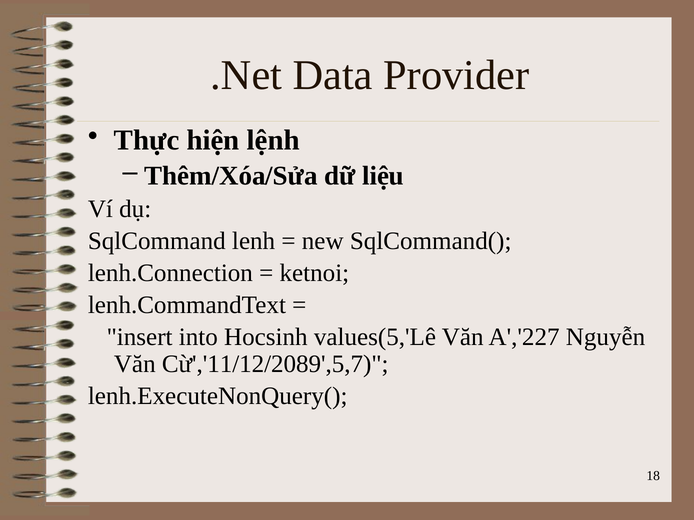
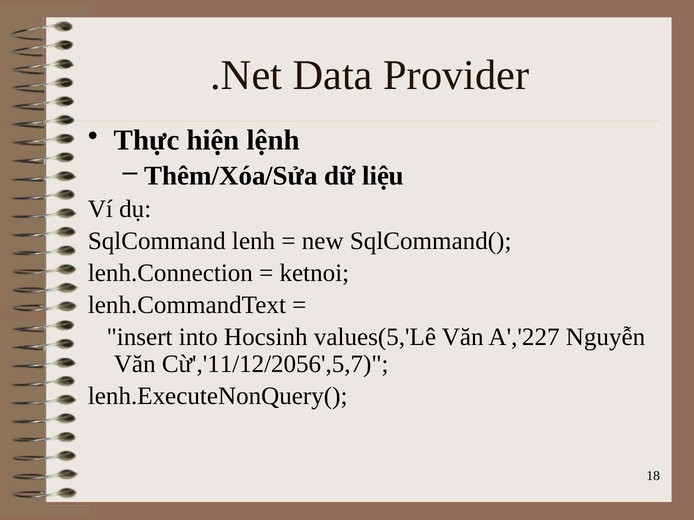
Cừ','11/12/2089',5,7: Cừ','11/12/2089',5,7 -> Cừ','11/12/2056',5,7
